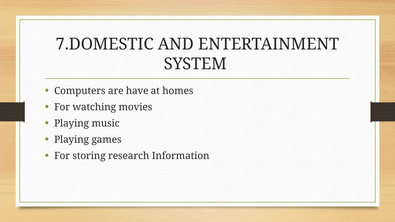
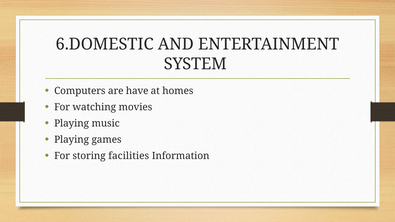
7.DOMESTIC: 7.DOMESTIC -> 6.DOMESTIC
research: research -> facilities
